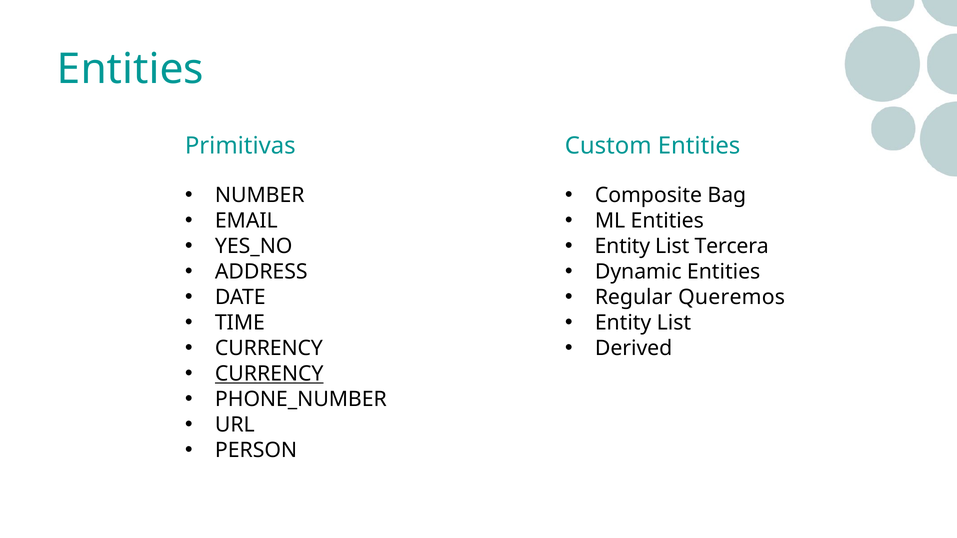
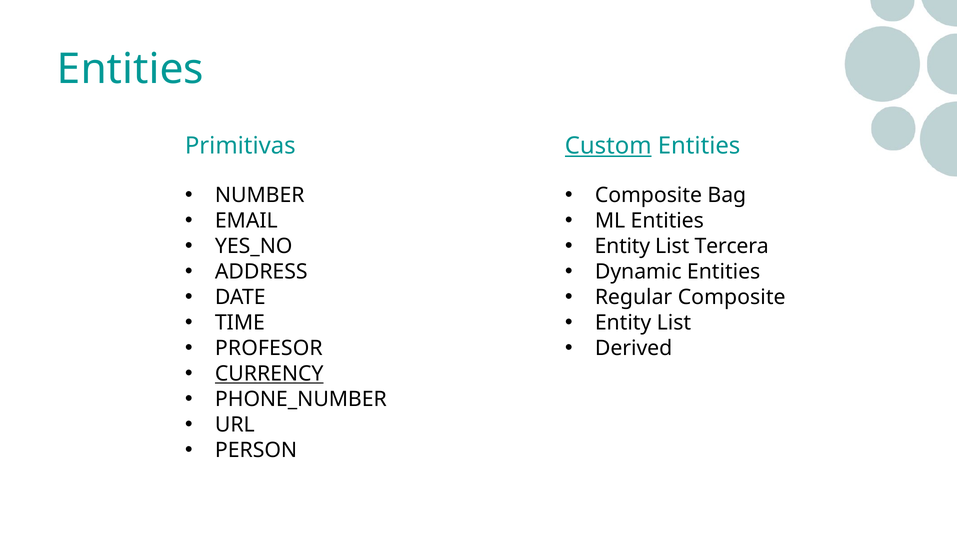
Custom underline: none -> present
Regular Queremos: Queremos -> Composite
CURRENCY at (269, 349): CURRENCY -> PROFESOR
